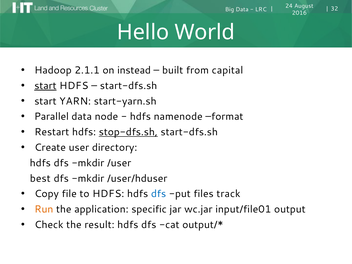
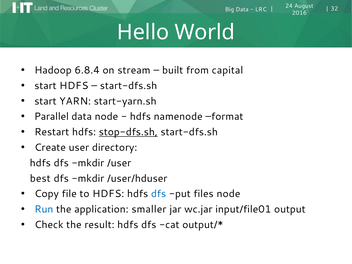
2.1.1: 2.1.1 -> 6.8.4
instead: instead -> stream
start at (45, 86) underline: present -> none
files track: track -> node
Run colour: orange -> blue
specific: specific -> smaller
